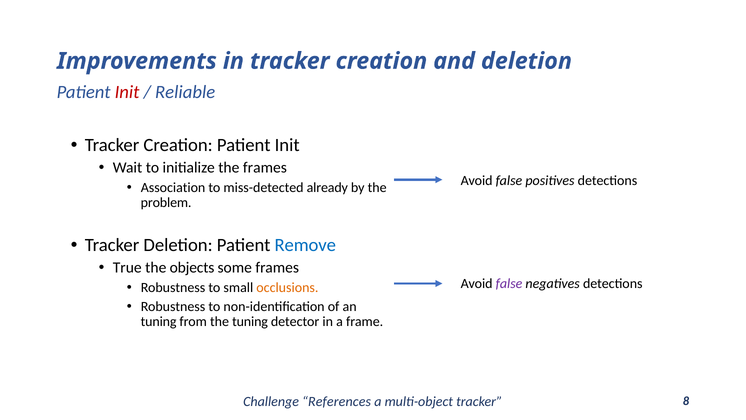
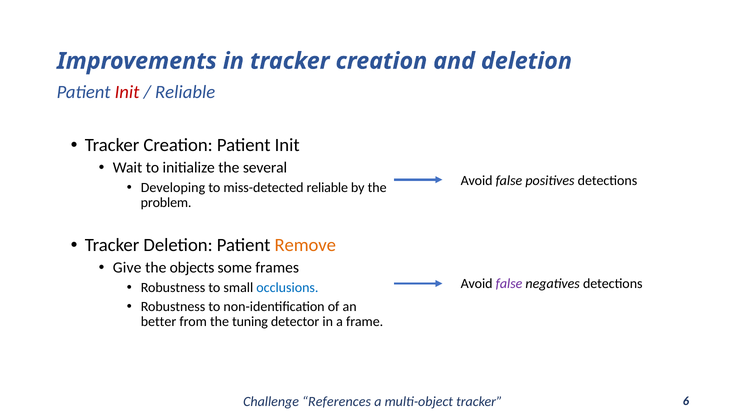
the frames: frames -> several
Association: Association -> Developing
miss-detected already: already -> reliable
Remove colour: blue -> orange
True: True -> Give
occlusions colour: orange -> blue
tuning at (159, 321): tuning -> better
8: 8 -> 6
